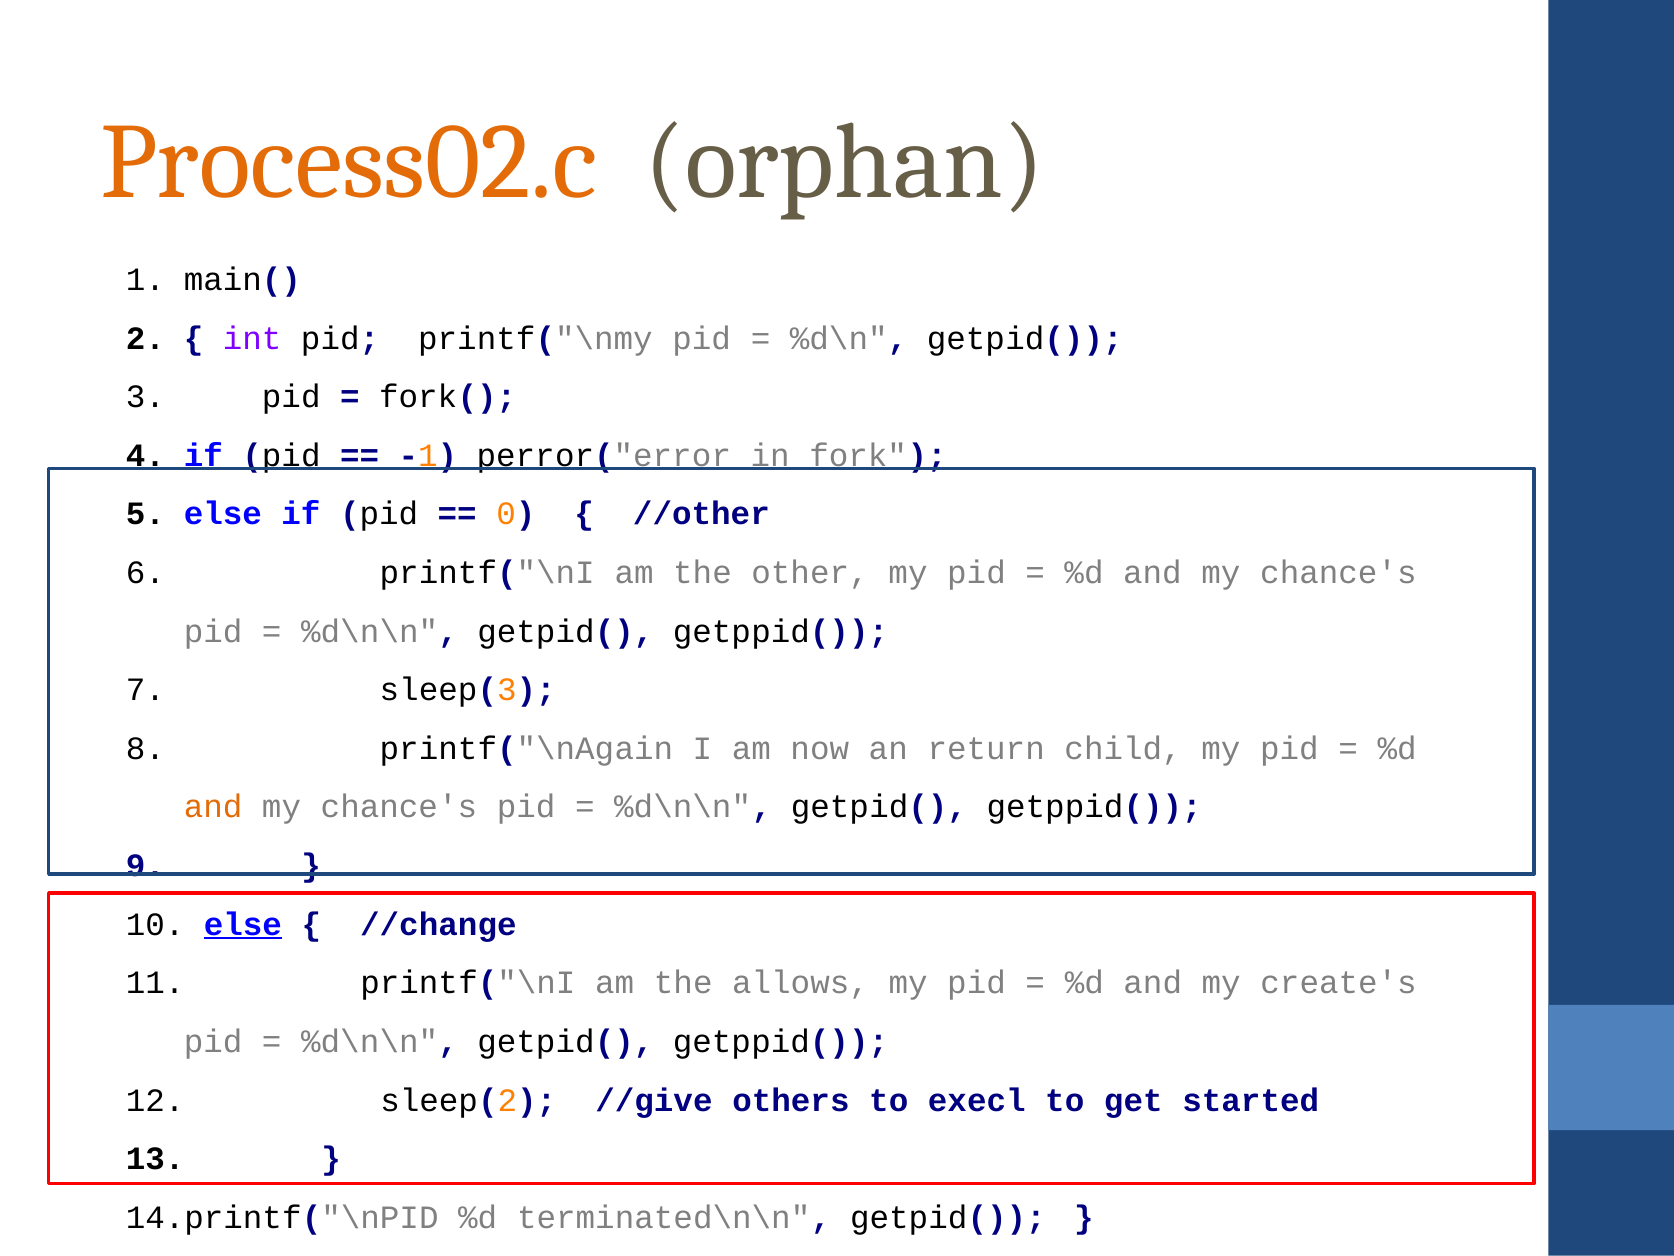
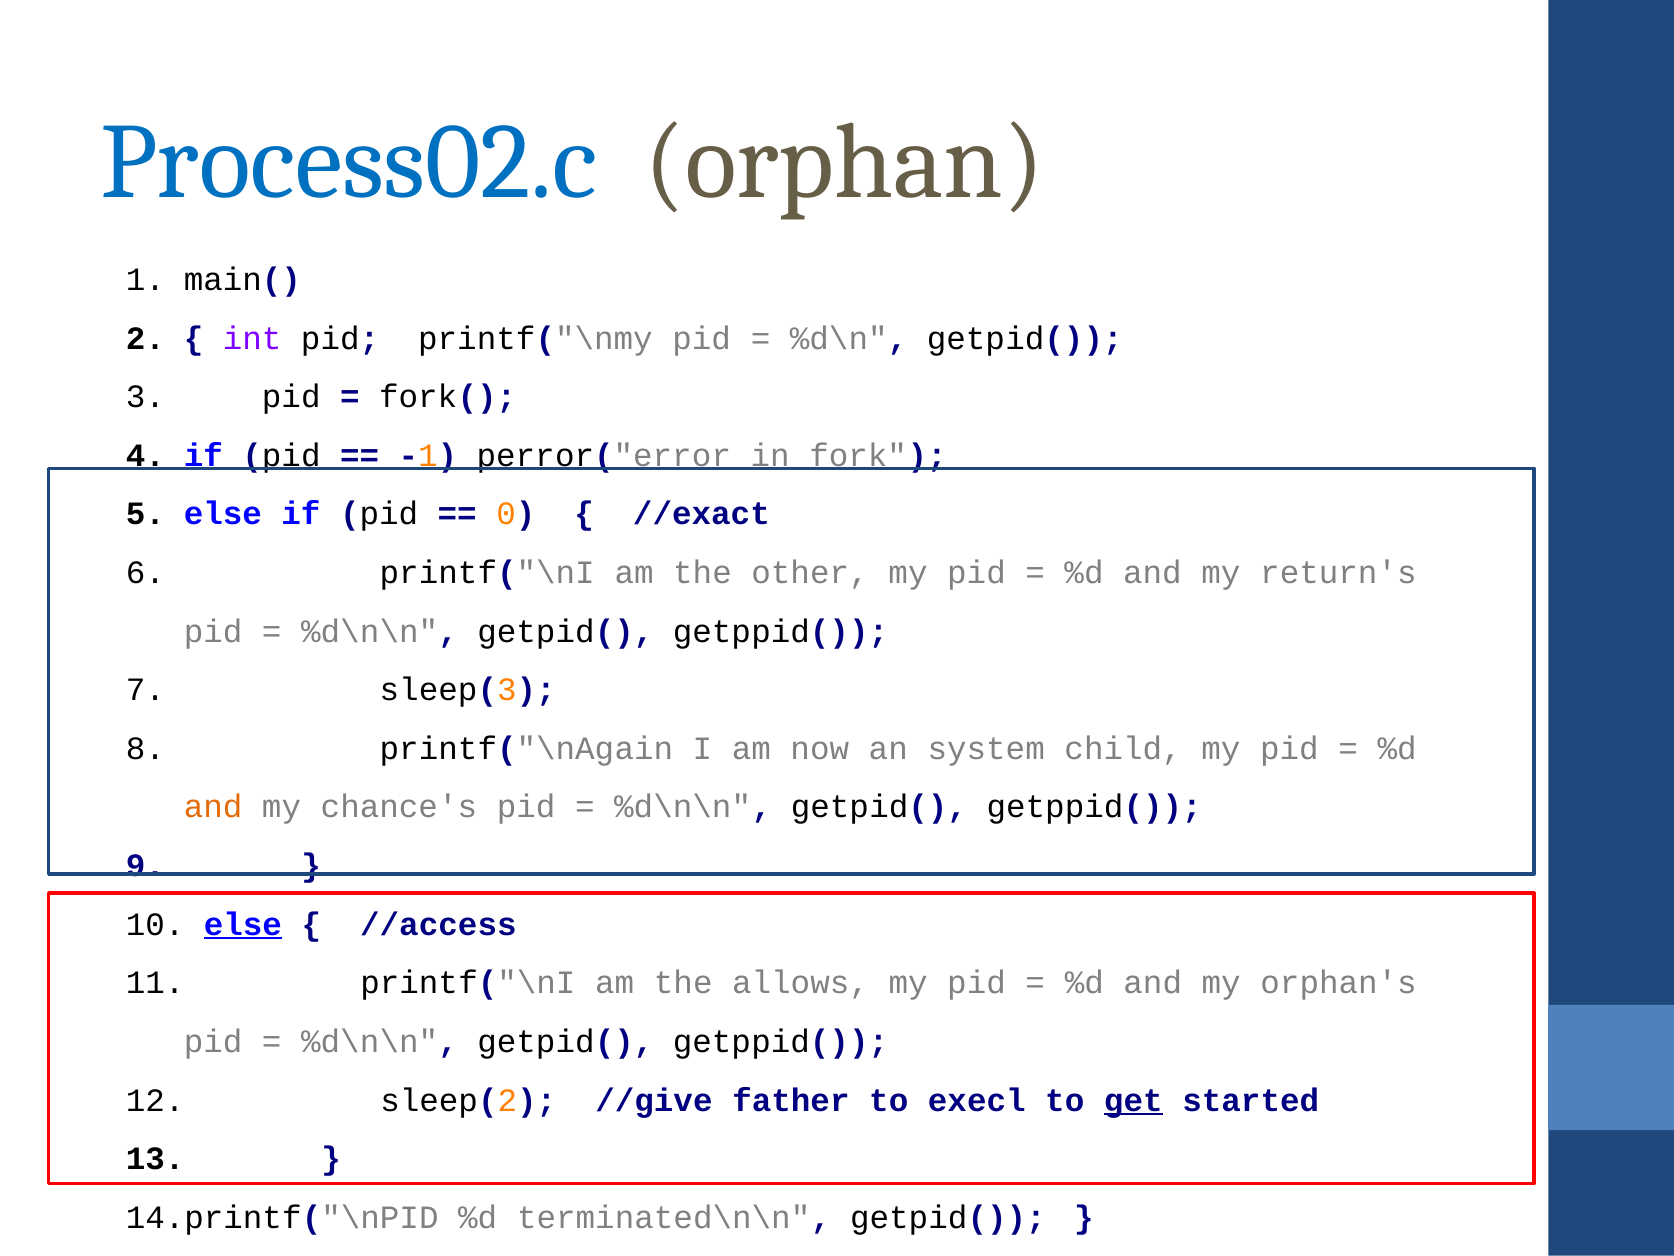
Process02.c colour: orange -> blue
//other: //other -> //exact
chance's at (1338, 573): chance's -> return's
return: return -> system
//change: //change -> //access
create's: create's -> orphan's
others: others -> father
get underline: none -> present
